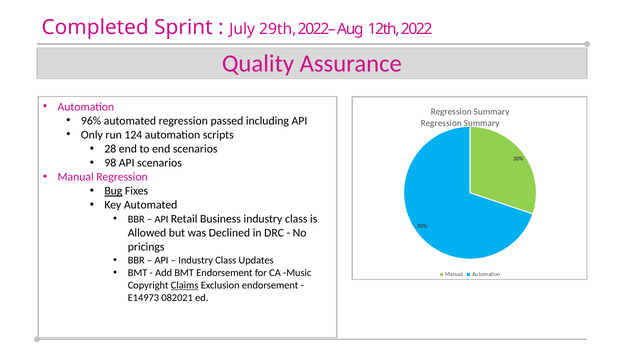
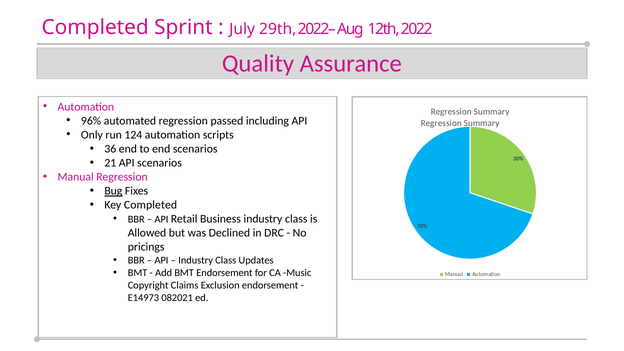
28: 28 -> 36
98: 98 -> 21
Key Automated: Automated -> Completed
Claims underline: present -> none
